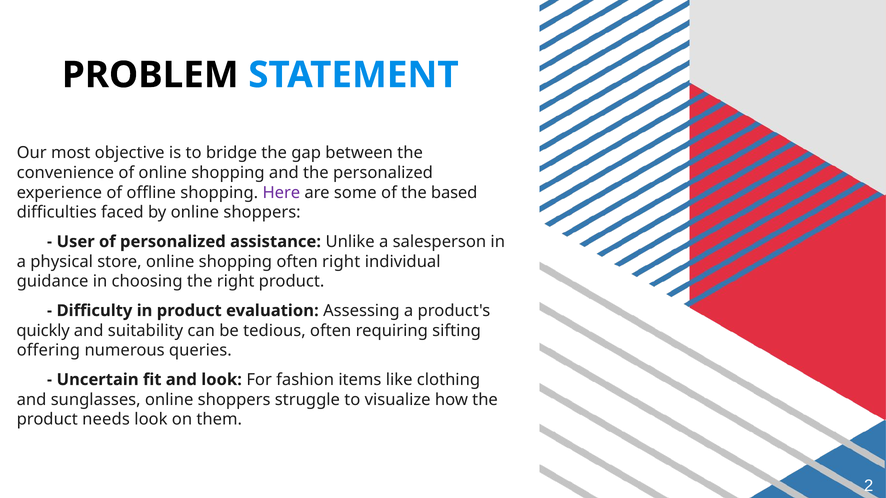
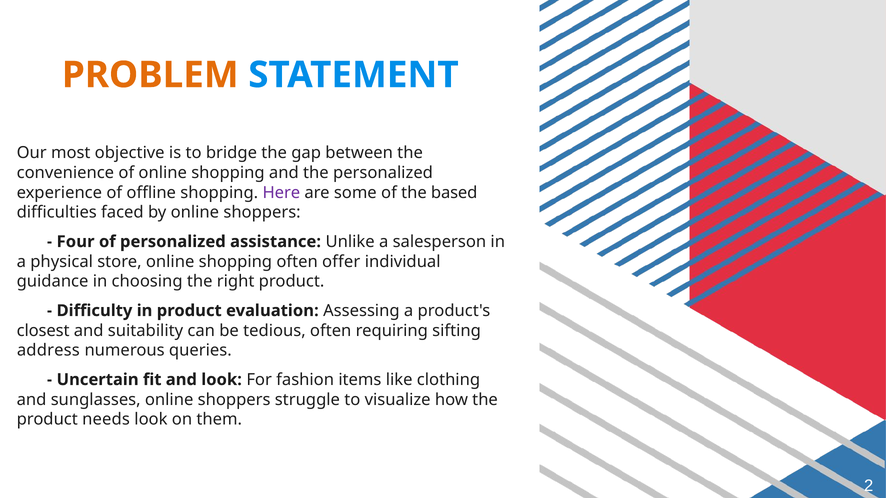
PROBLEM colour: black -> orange
User: User -> Four
often right: right -> offer
quickly: quickly -> closest
offering: offering -> address
